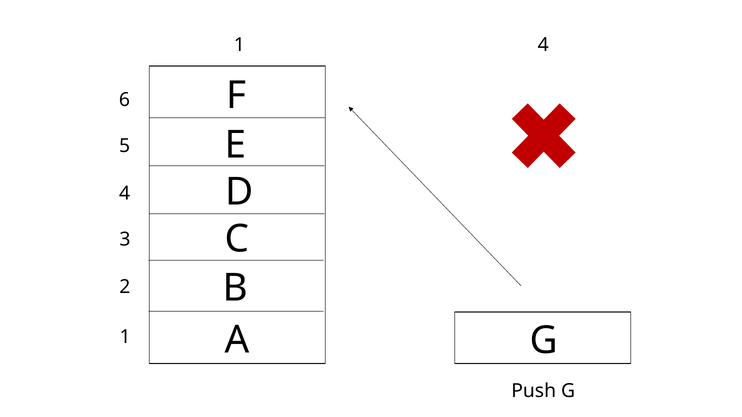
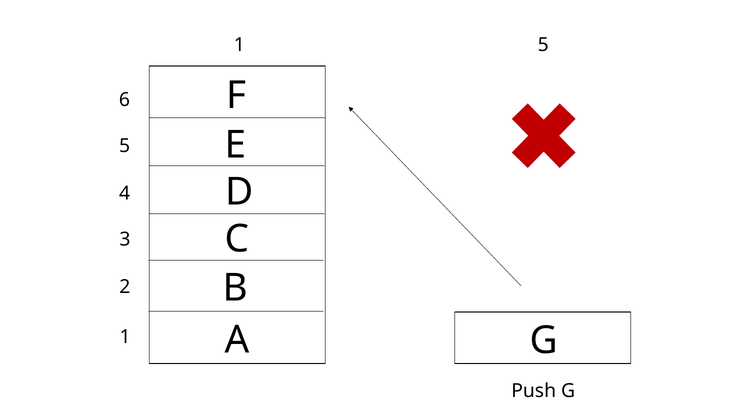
1 4: 4 -> 5
